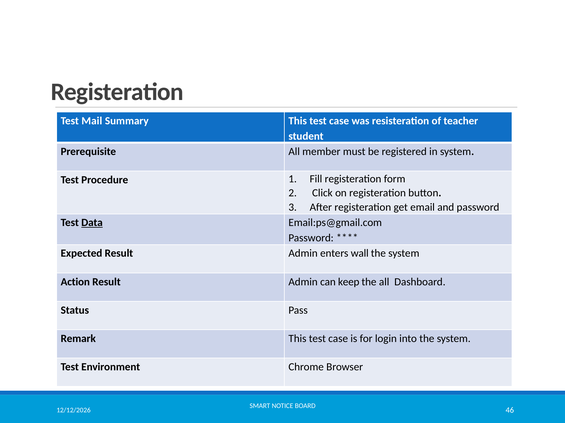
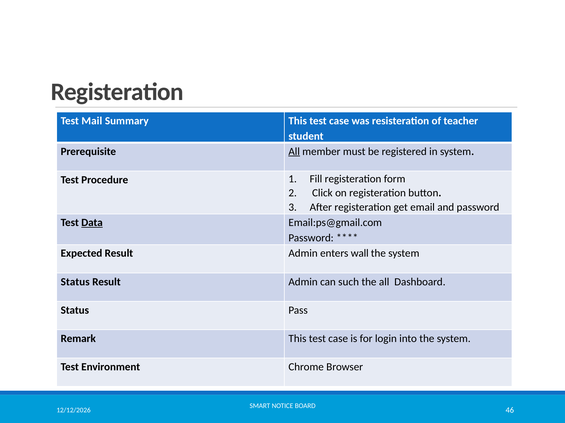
All at (294, 152) underline: none -> present
Action at (75, 282): Action -> Status
keep: keep -> such
